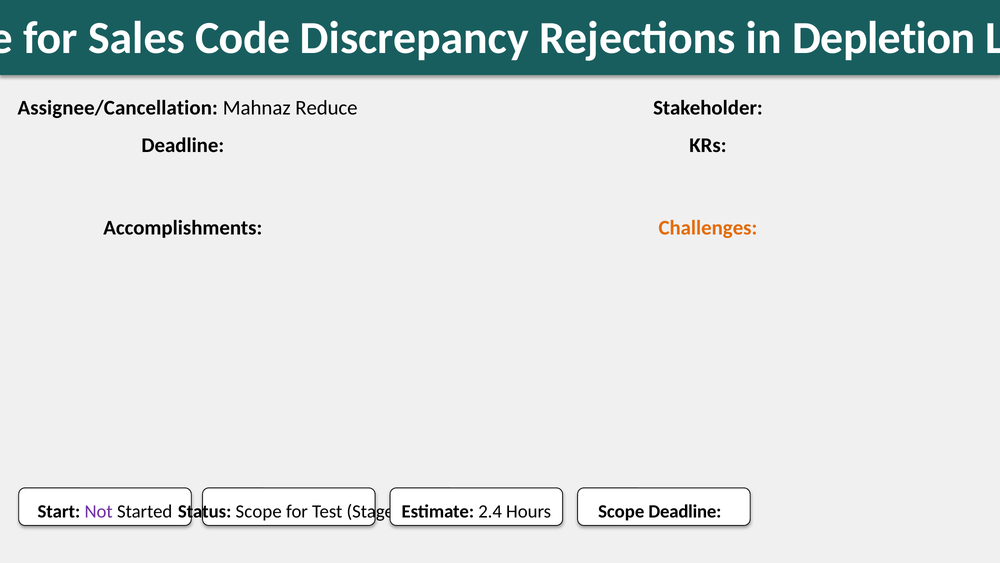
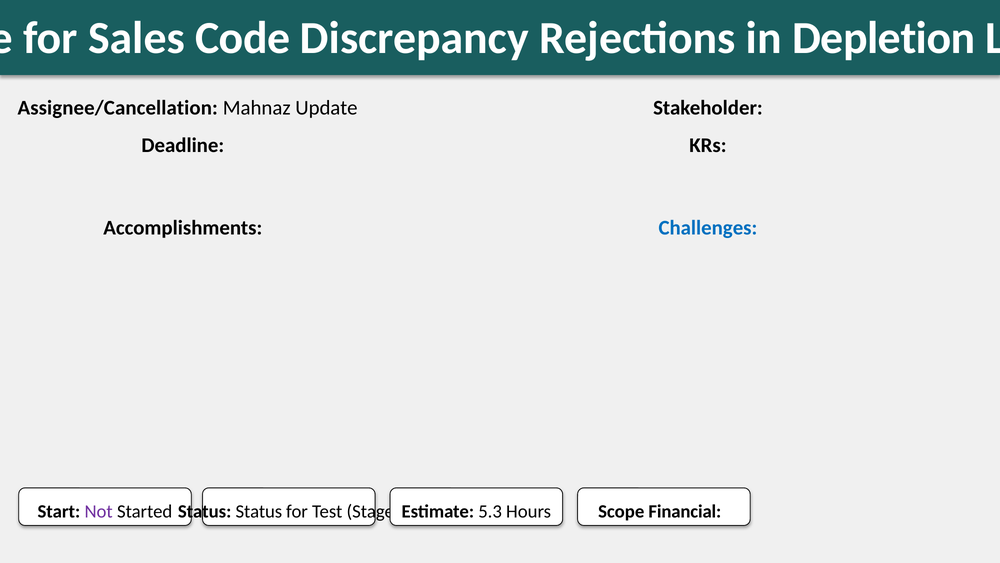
Reduce: Reduce -> Update
Challenges colour: orange -> blue
Status Scope: Scope -> Status
2.4: 2.4 -> 5.3
Scope Deadline: Deadline -> Financial
